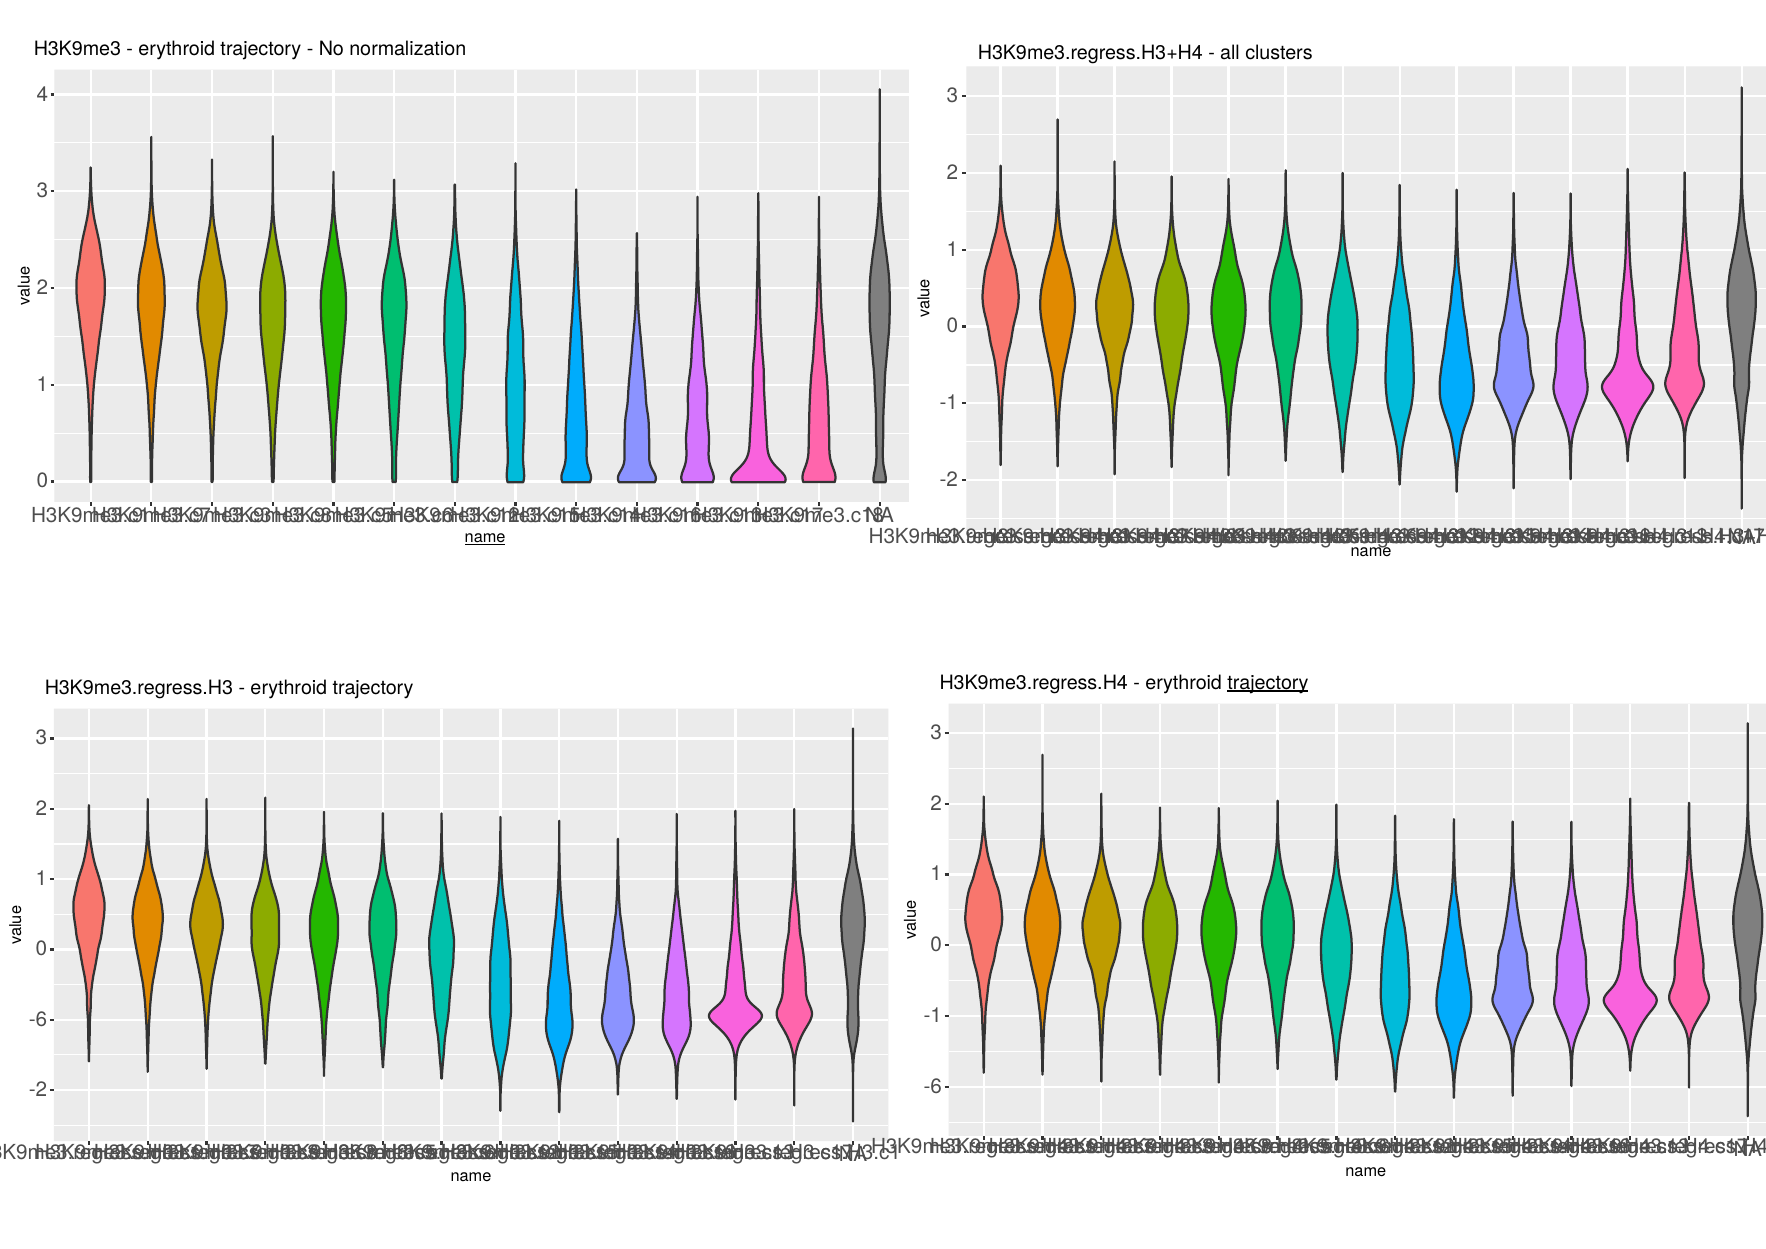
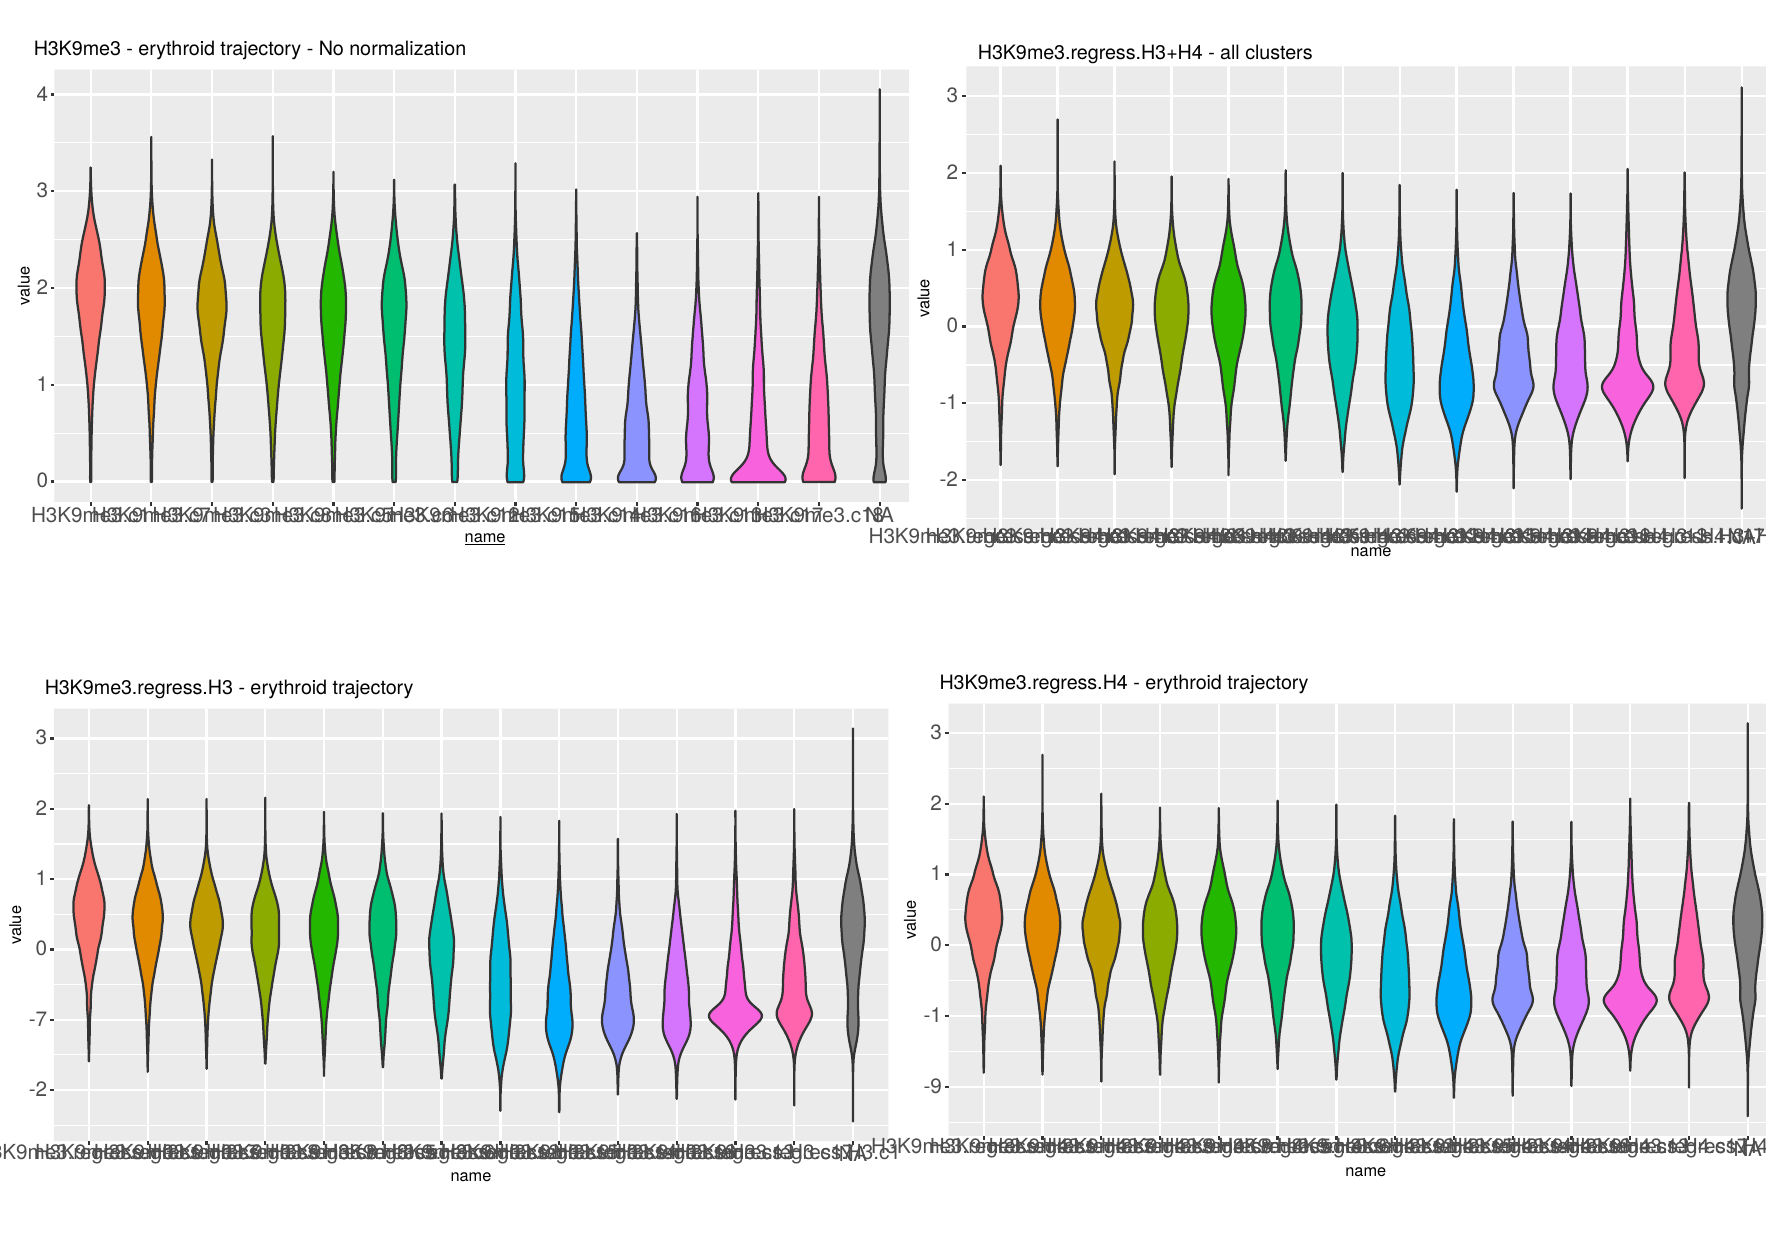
trajectory at (1268, 682) underline: present -> none
-6 at (38, 1019): -6 -> -7
-6 at (933, 1086): -6 -> -9
